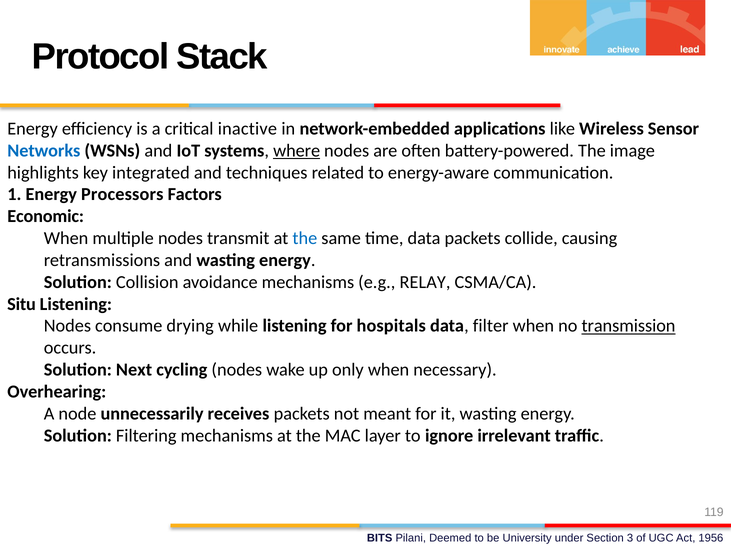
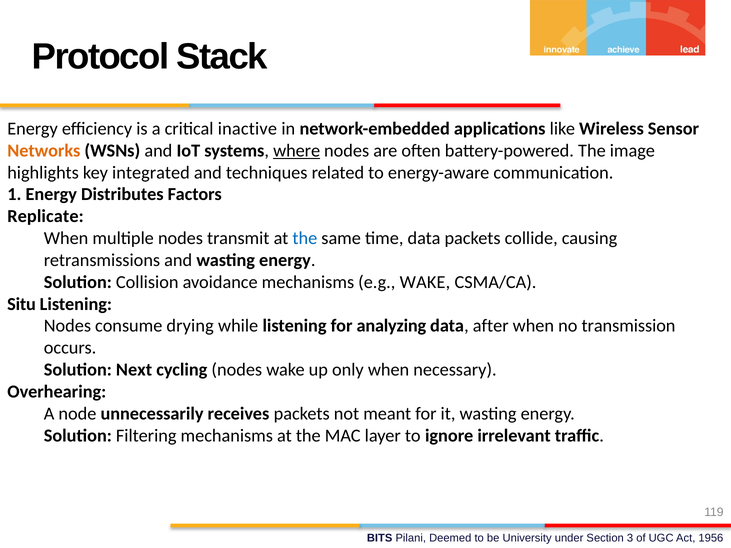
Networks colour: blue -> orange
Processors: Processors -> Distributes
Economic: Economic -> Replicate
e.g RELAY: RELAY -> WAKE
hospitals: hospitals -> analyzing
filter: filter -> after
transmission underline: present -> none
